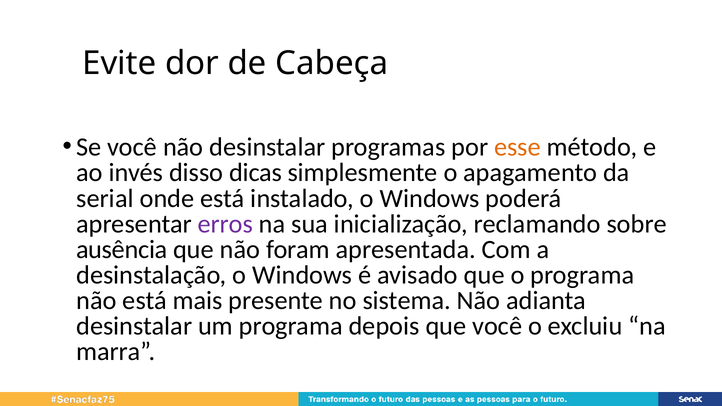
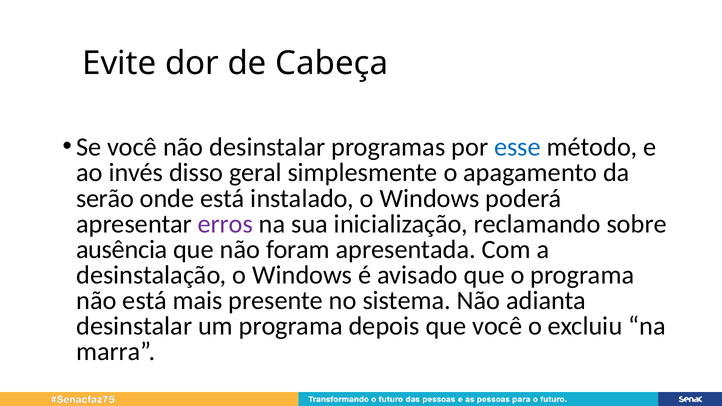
esse colour: orange -> blue
dicas: dicas -> geral
serial: serial -> serão
